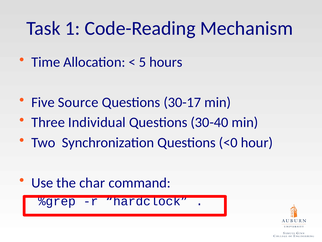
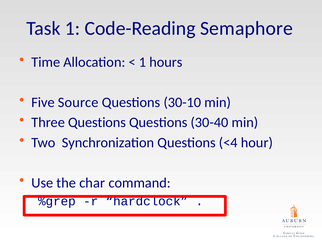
Mechanism: Mechanism -> Semaphore
5 at (143, 62): 5 -> 1
30-17: 30-17 -> 30-10
Three Individual: Individual -> Questions
<0: <0 -> <4
